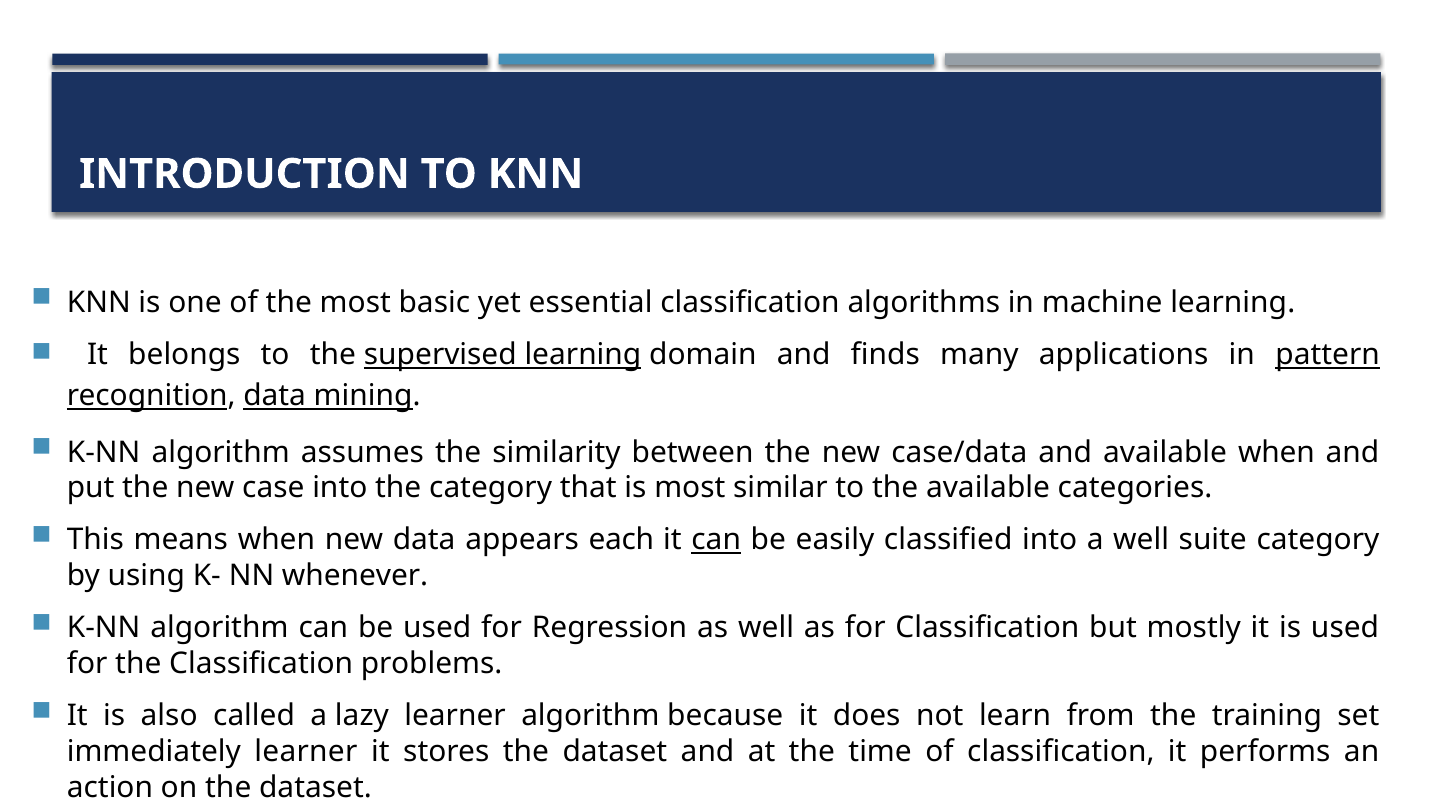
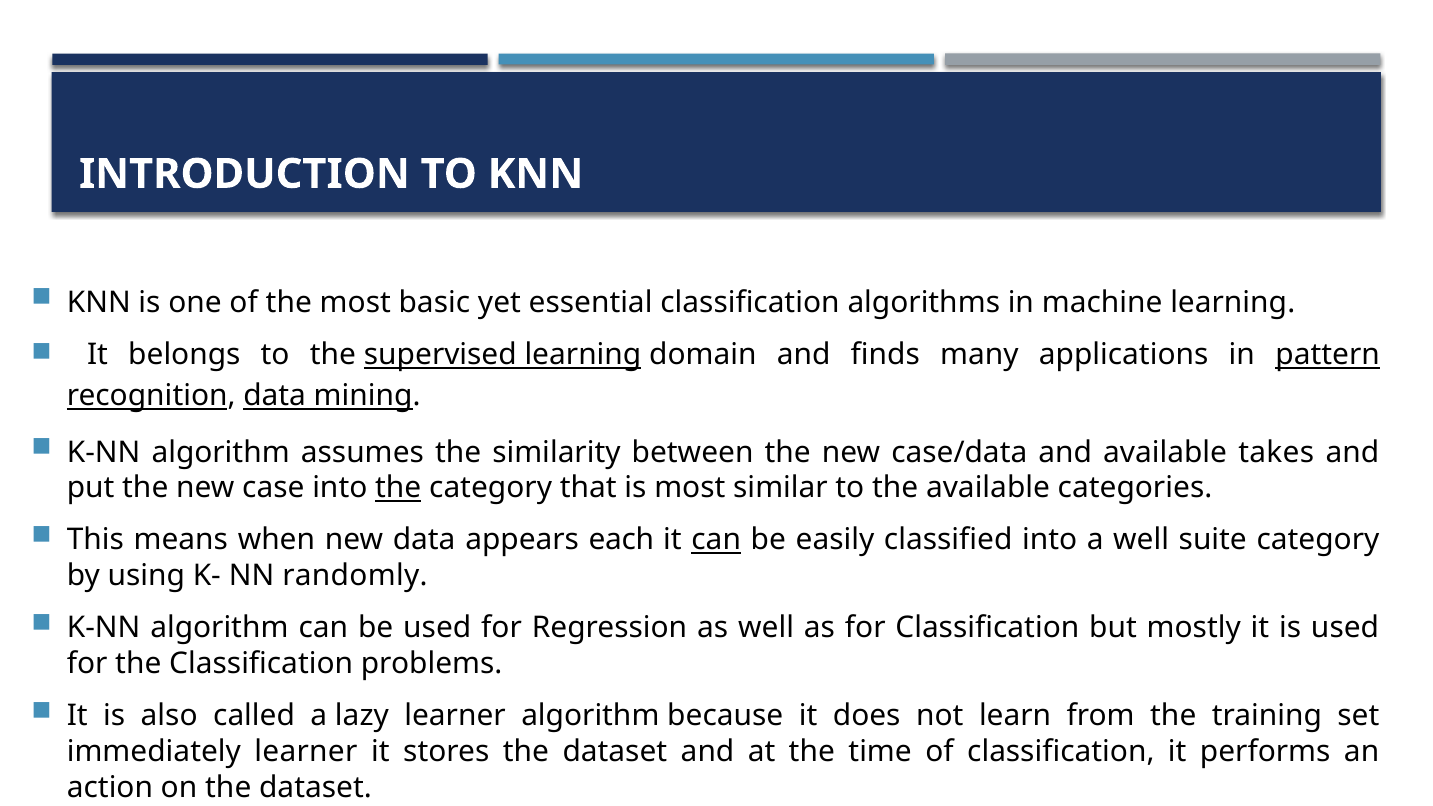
available when: when -> takes
the at (398, 488) underline: none -> present
whenever: whenever -> randomly
